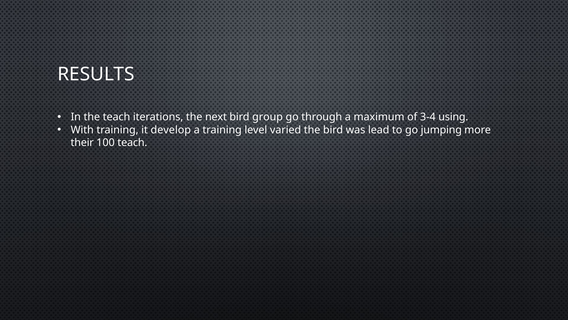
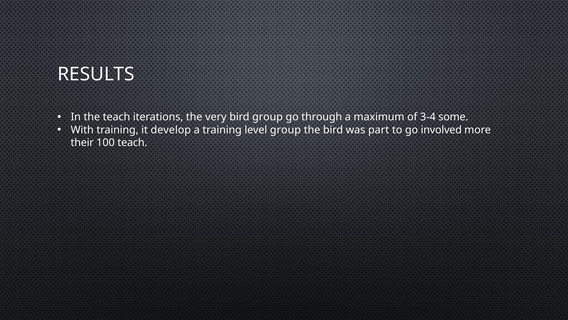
next: next -> very
using: using -> some
level varied: varied -> group
lead: lead -> part
jumping: jumping -> involved
